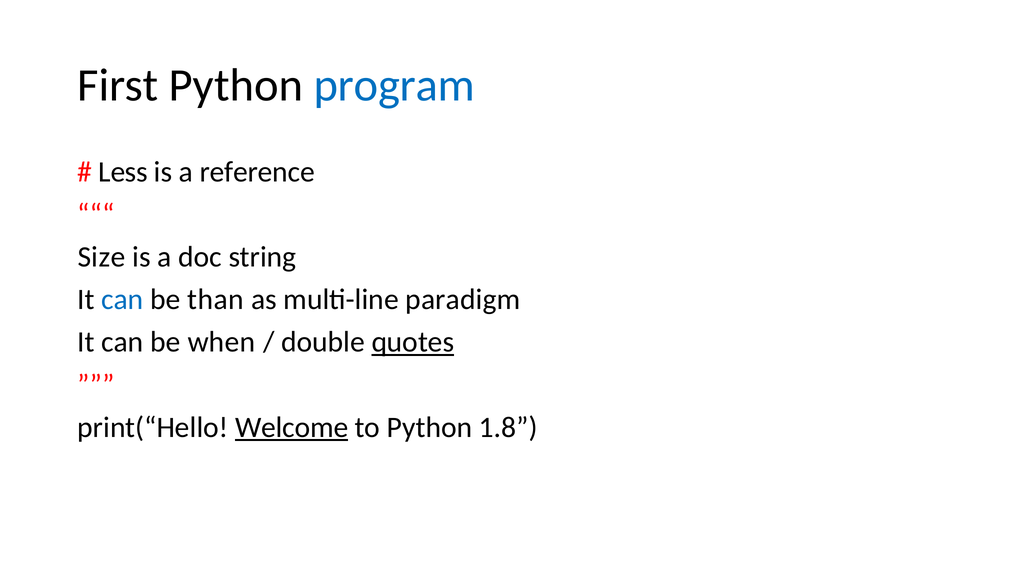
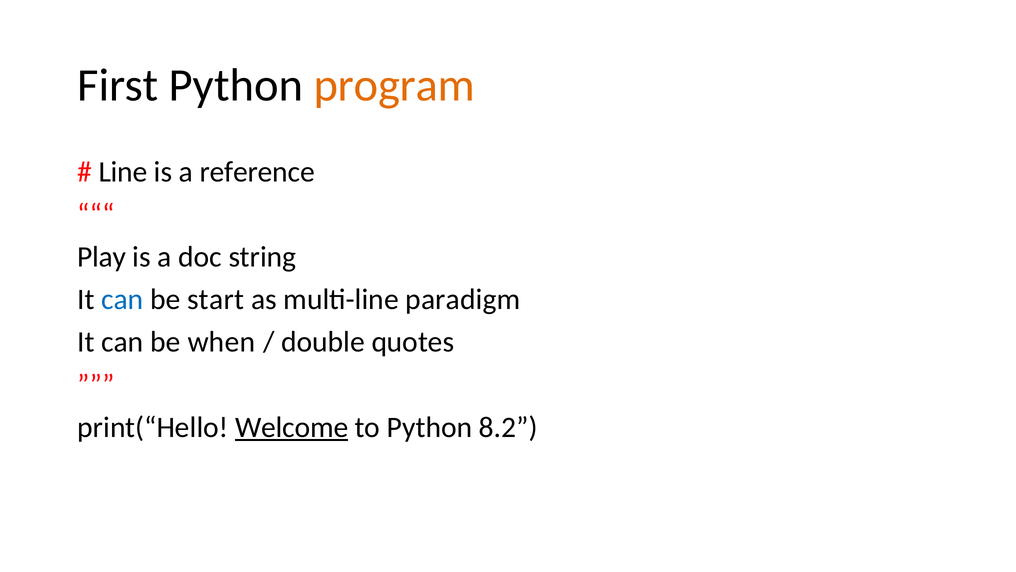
program colour: blue -> orange
Less: Less -> Line
Size: Size -> Play
than: than -> start
quotes underline: present -> none
1.8: 1.8 -> 8.2
